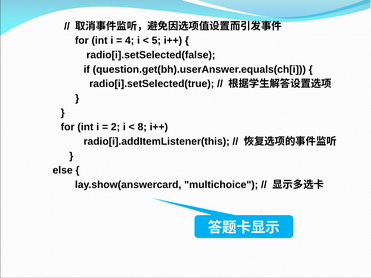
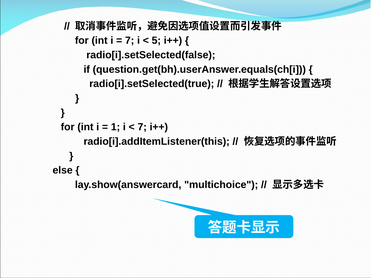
4 at (130, 41): 4 -> 7
2: 2 -> 1
8 at (142, 127): 8 -> 7
